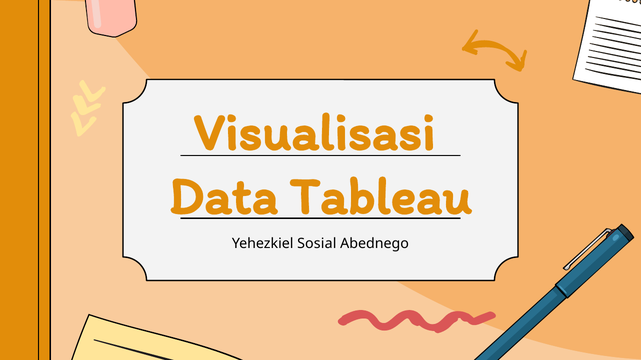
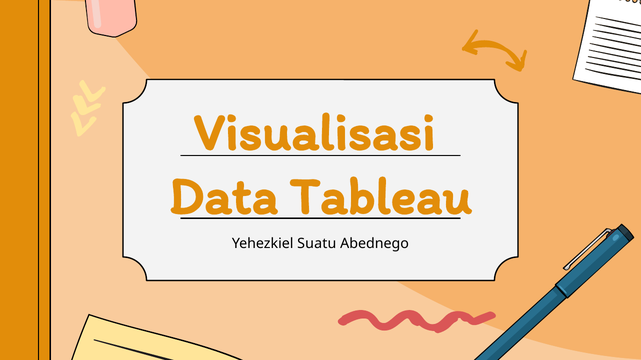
Sosial: Sosial -> Suatu
